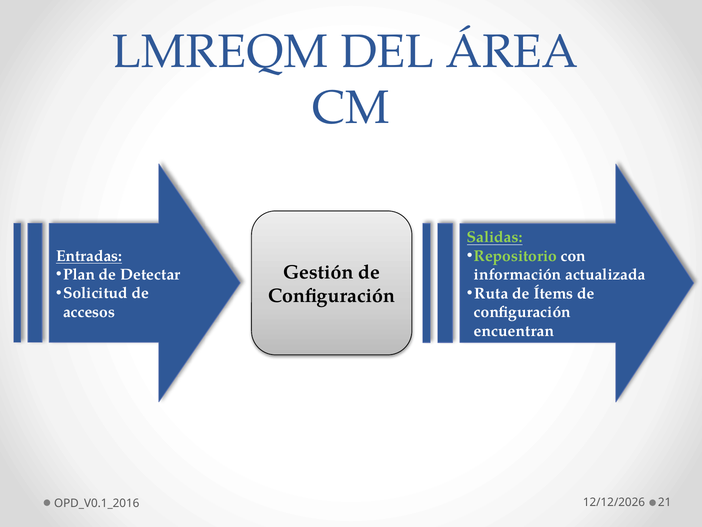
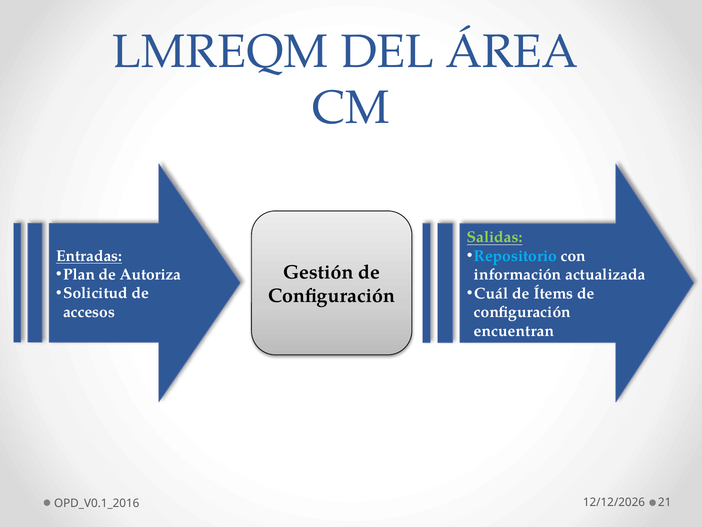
Repositorio colour: light green -> light blue
Detectar: Detectar -> Autoriza
Ruta: Ruta -> Cuál
